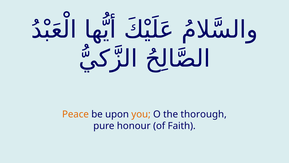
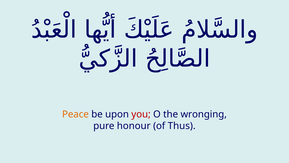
you colour: orange -> red
thorough: thorough -> wronging
Faith: Faith -> Thus
